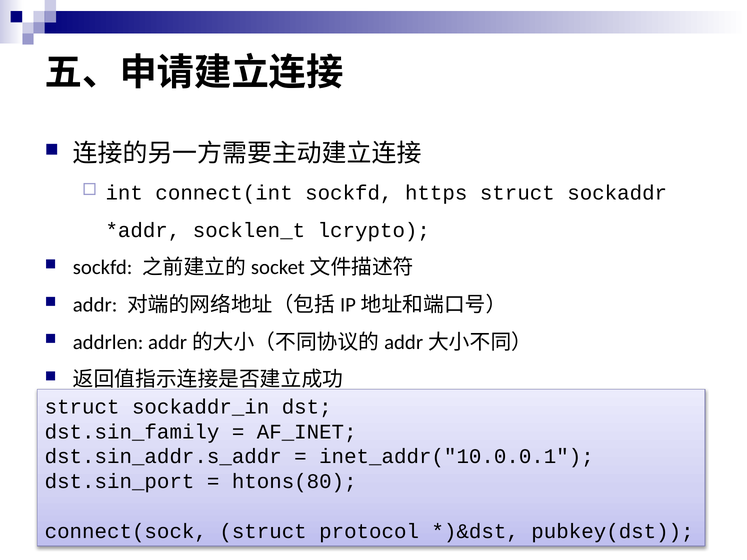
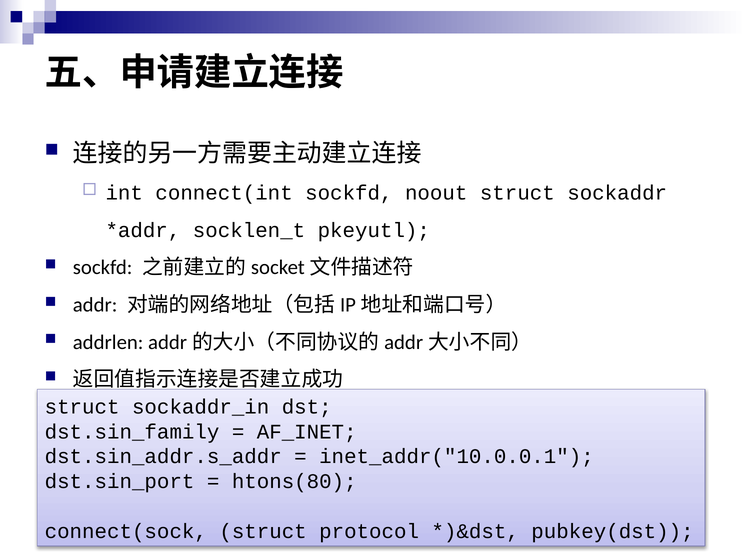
https: https -> noout
lcrypto: lcrypto -> pkeyutl
